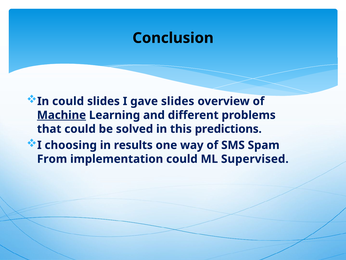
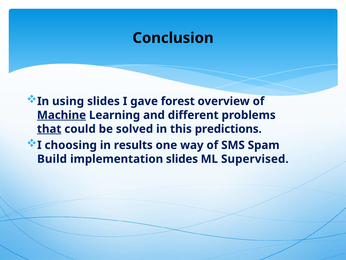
In could: could -> using
gave slides: slides -> forest
that underline: none -> present
From: From -> Build
implementation could: could -> slides
